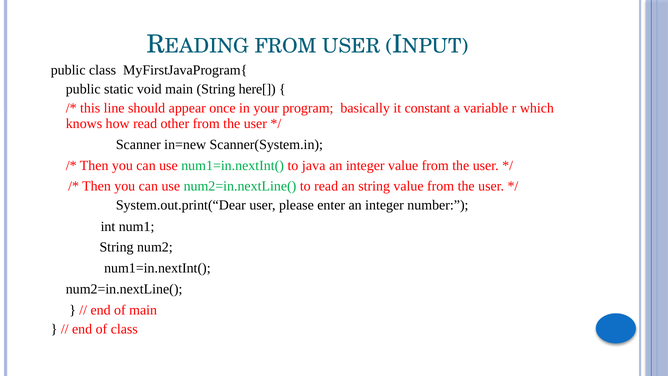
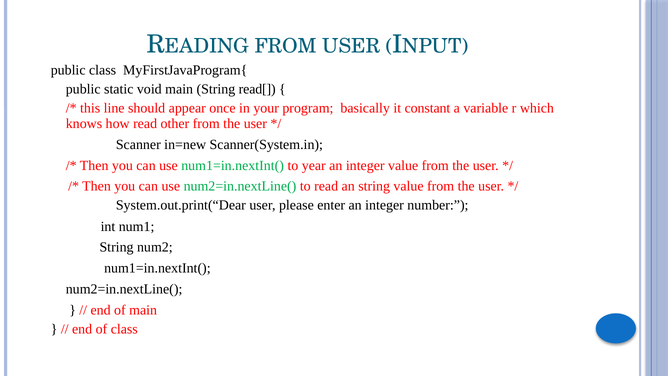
here[: here[ -> read[
java: java -> year
